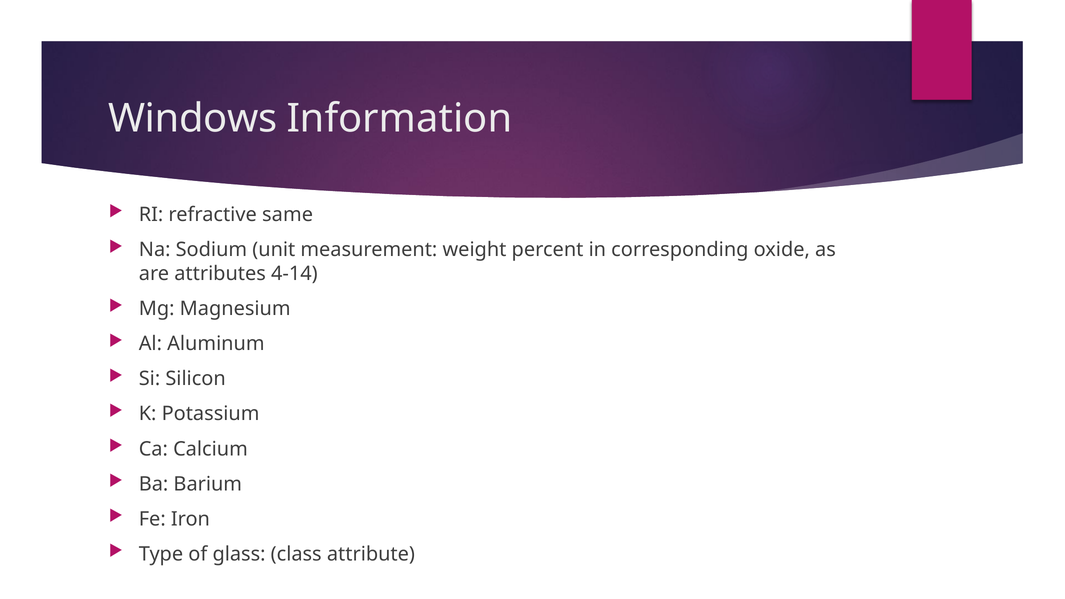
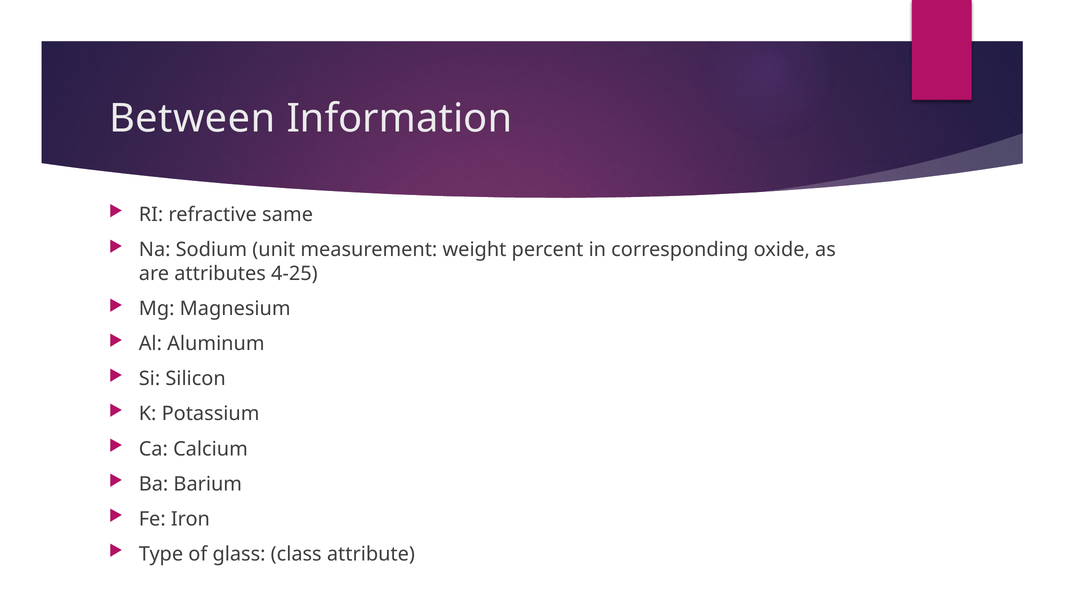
Windows: Windows -> Between
4-14: 4-14 -> 4-25
